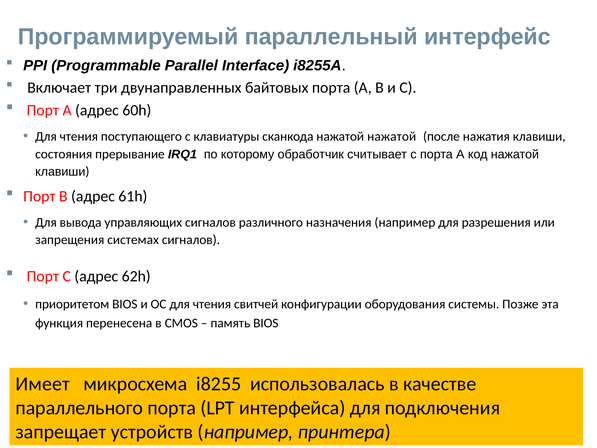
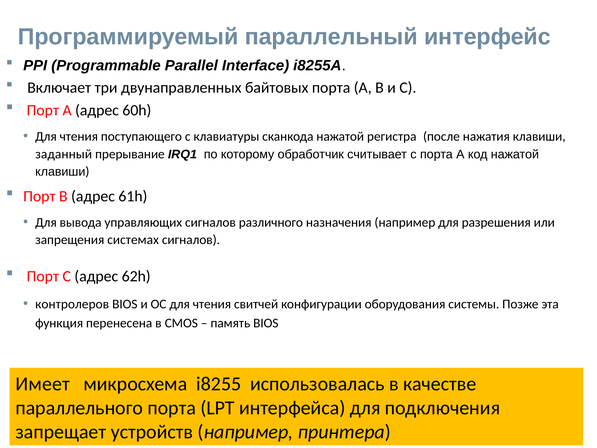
нажатой нажатой: нажатой -> регистра
состояния: состояния -> заданный
приоритетом: приоритетом -> контролеров
